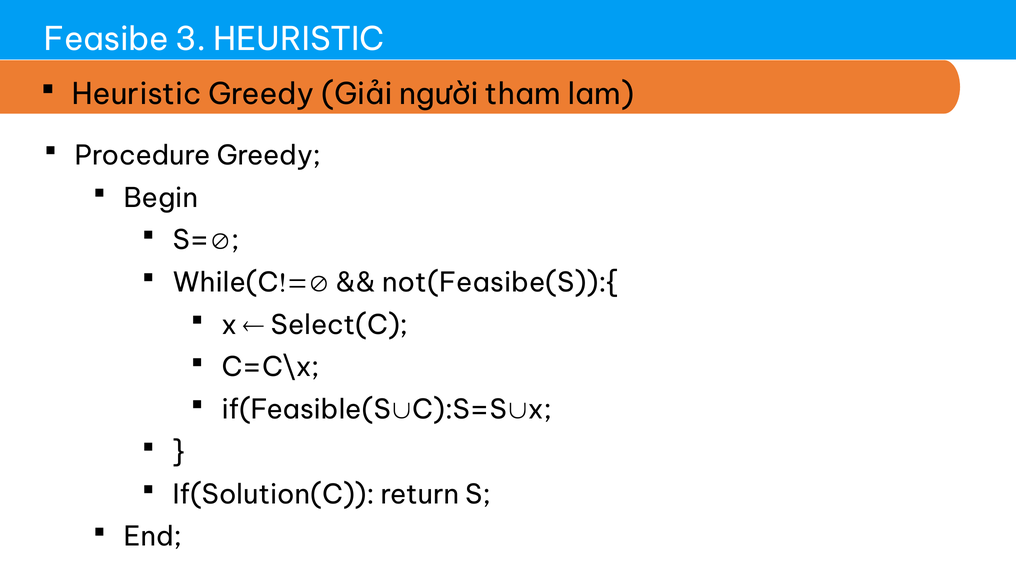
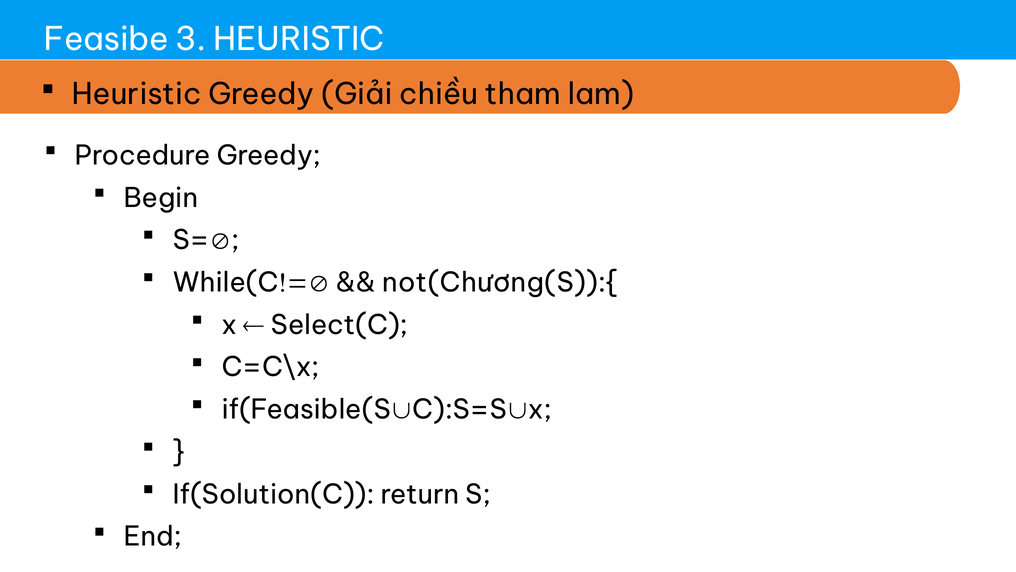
người: người -> chiều
not(Feasibe(S)):{: not(Feasibe(S)):{ -> not(Chương(S)):{
